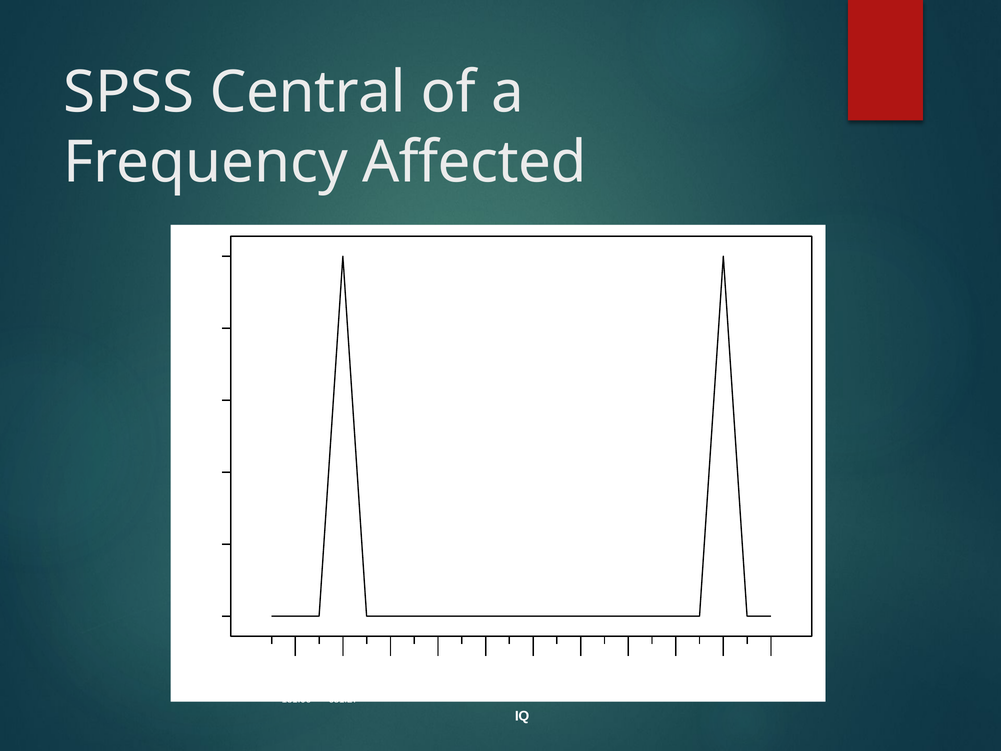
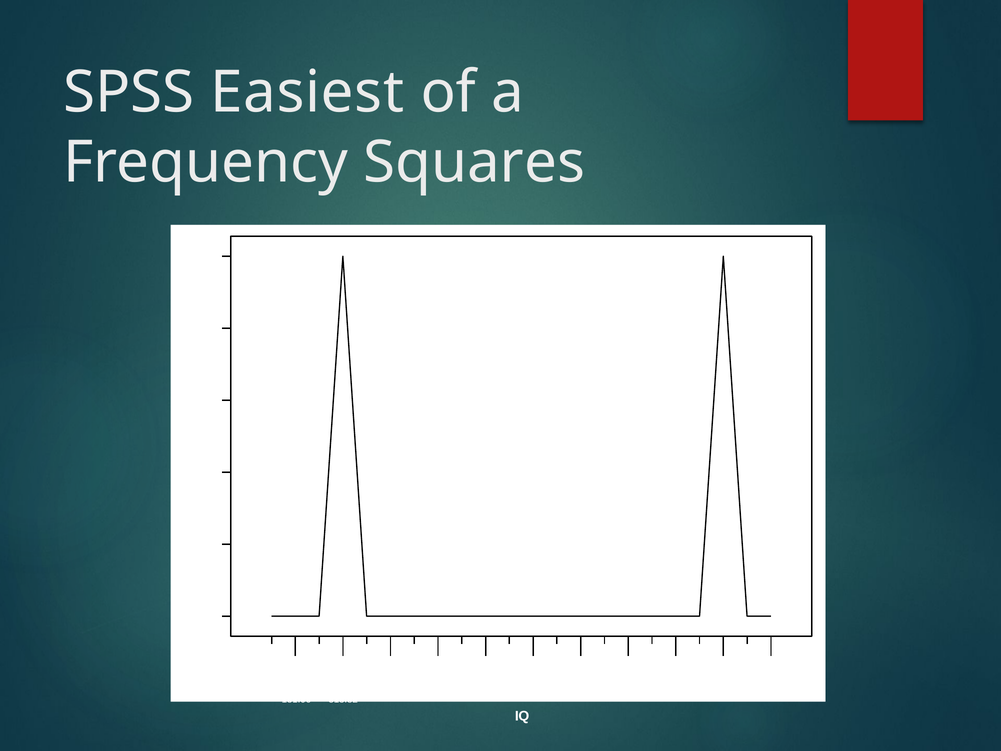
Central: Central -> Easiest
Affected: Affected -> Squares
651.27: 651.27 -> 515.82
